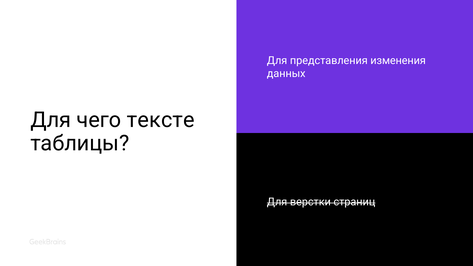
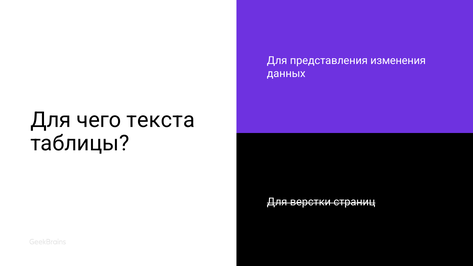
тексте: тексте -> текста
